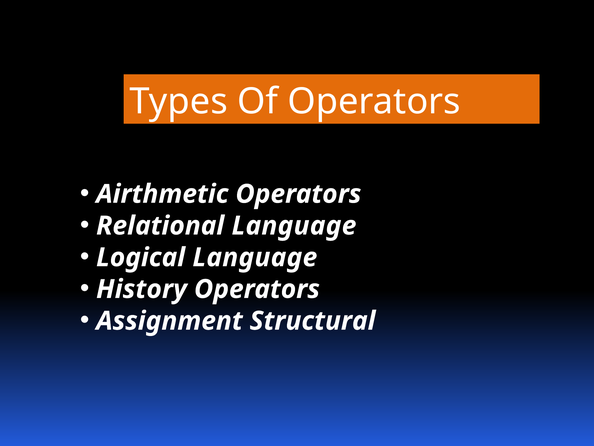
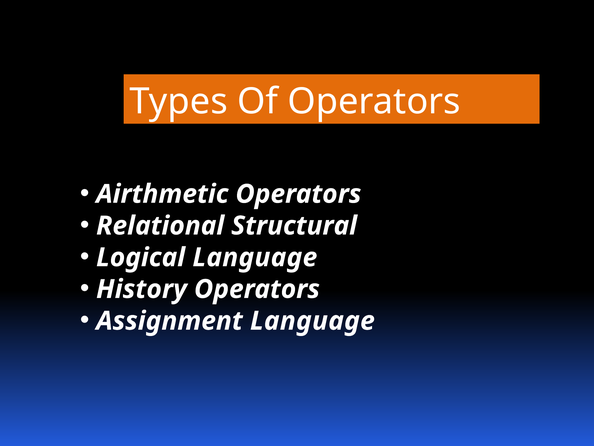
Relational Language: Language -> Structural
Assignment Structural: Structural -> Language
